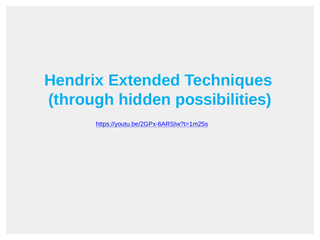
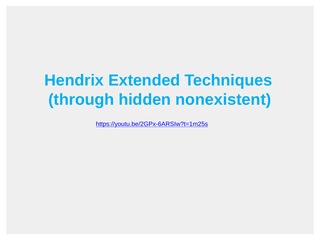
possibilities: possibilities -> nonexistent
